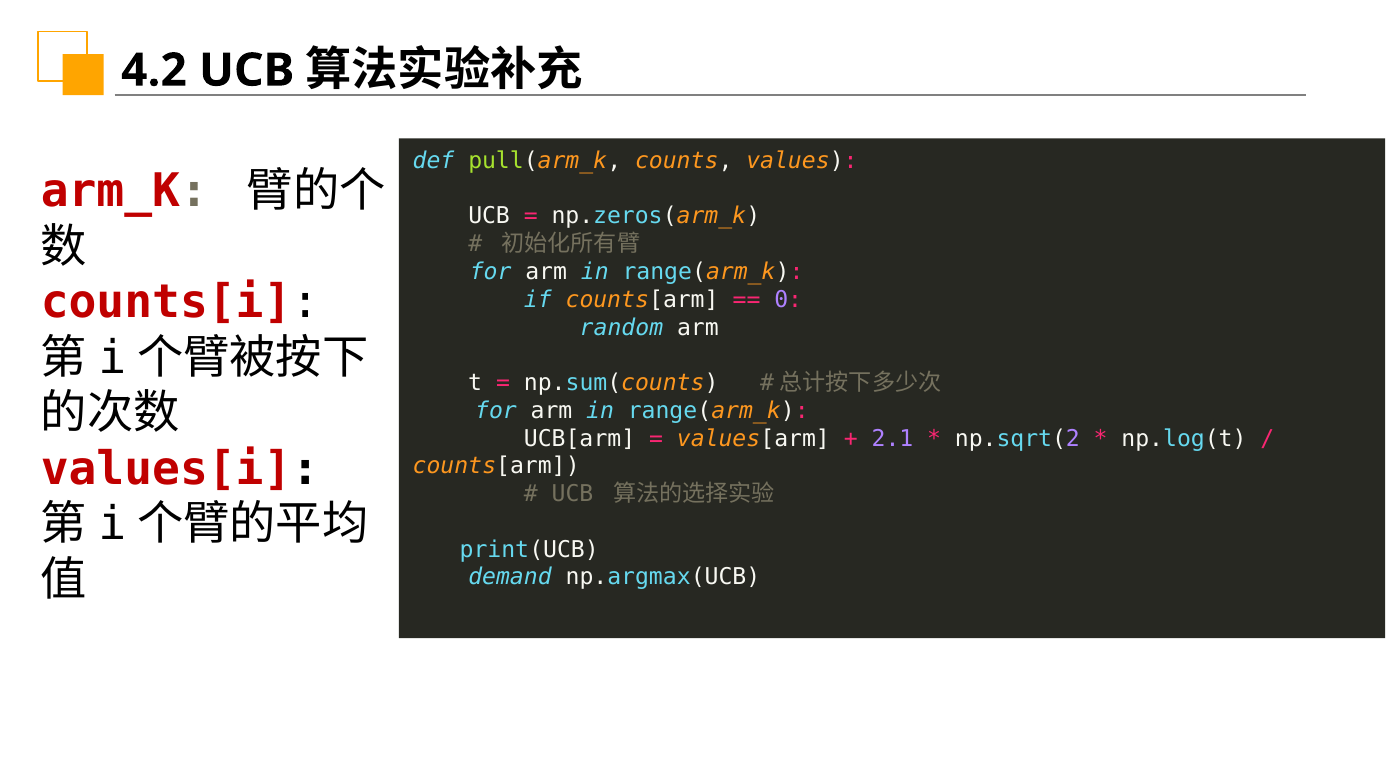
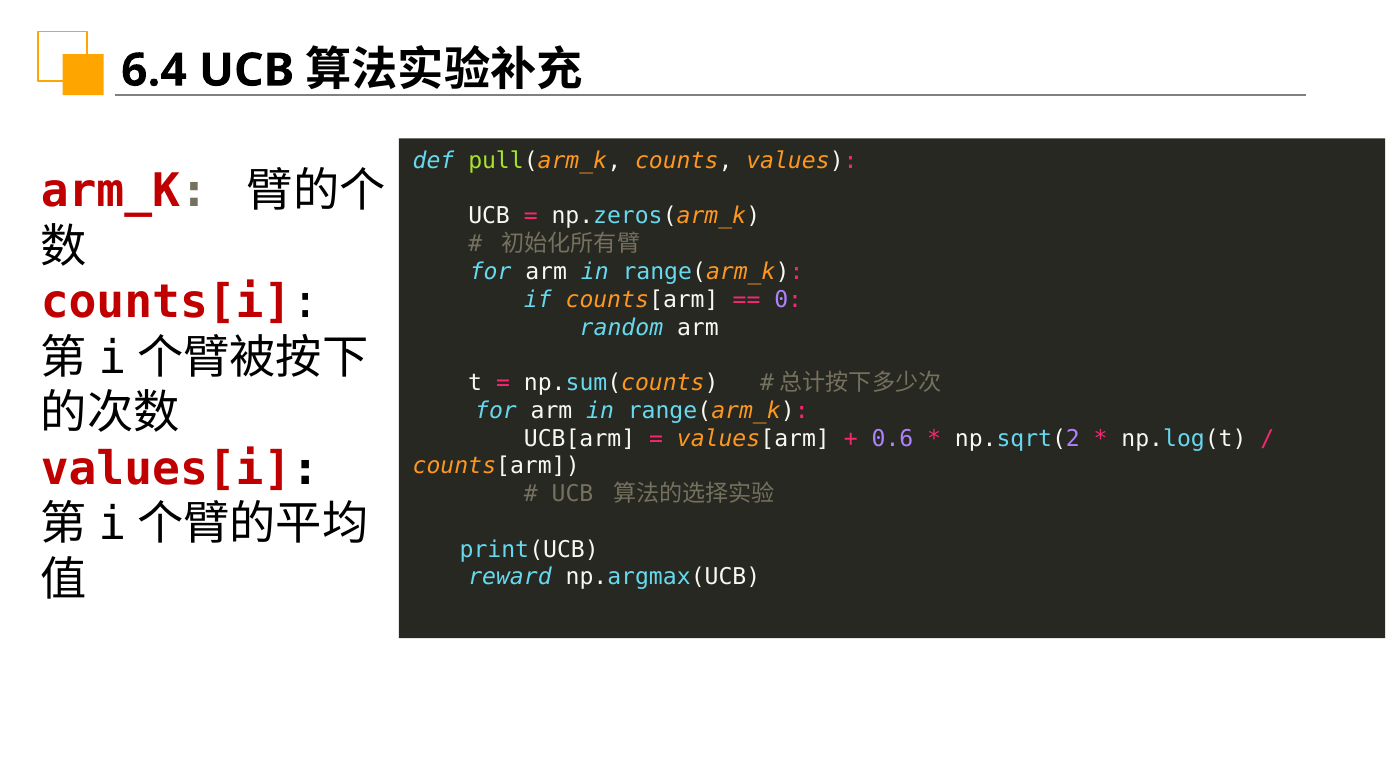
4.2: 4.2 -> 6.4
2.1: 2.1 -> 0.6
demand: demand -> reward
